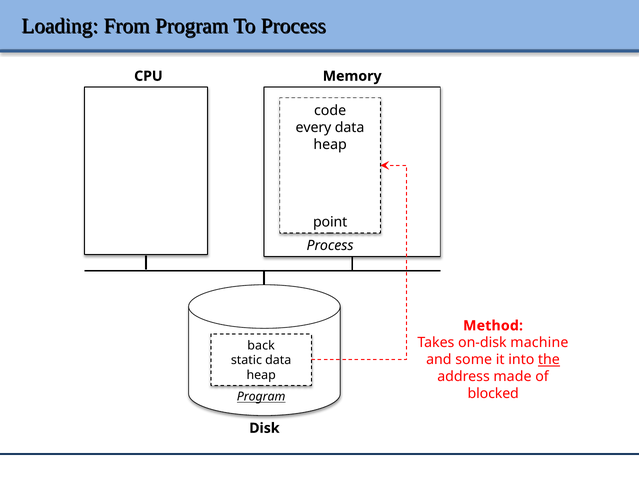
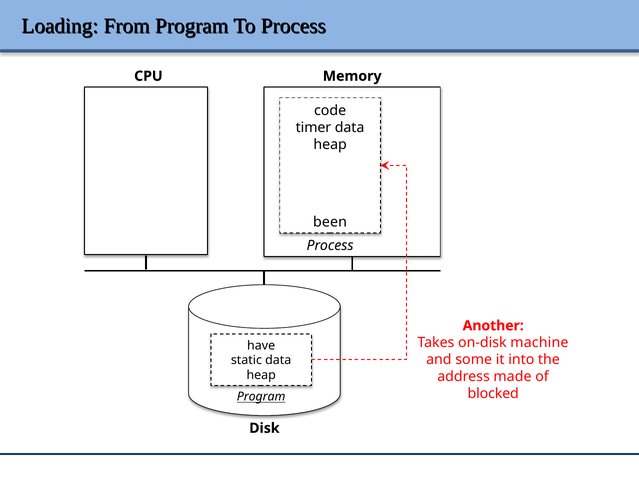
every: every -> timer
point: point -> been
Method: Method -> Another
back: back -> have
the underline: present -> none
